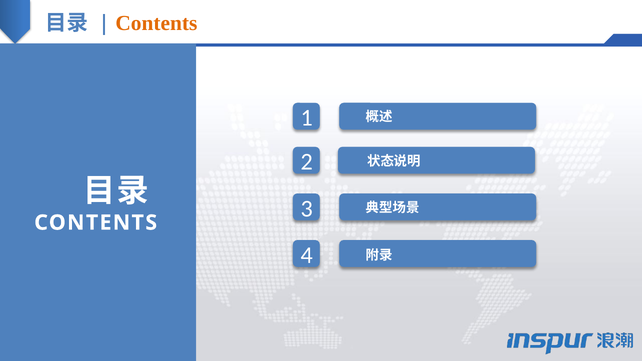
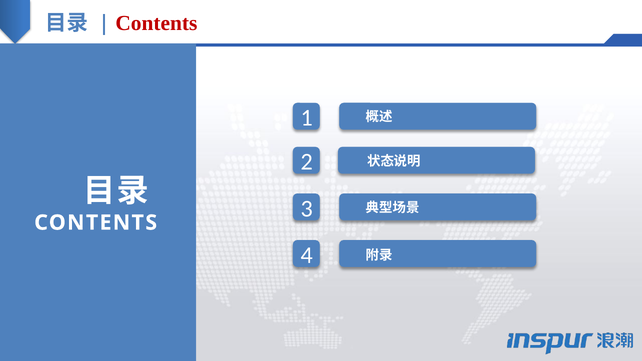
Contents at (156, 23) colour: orange -> red
